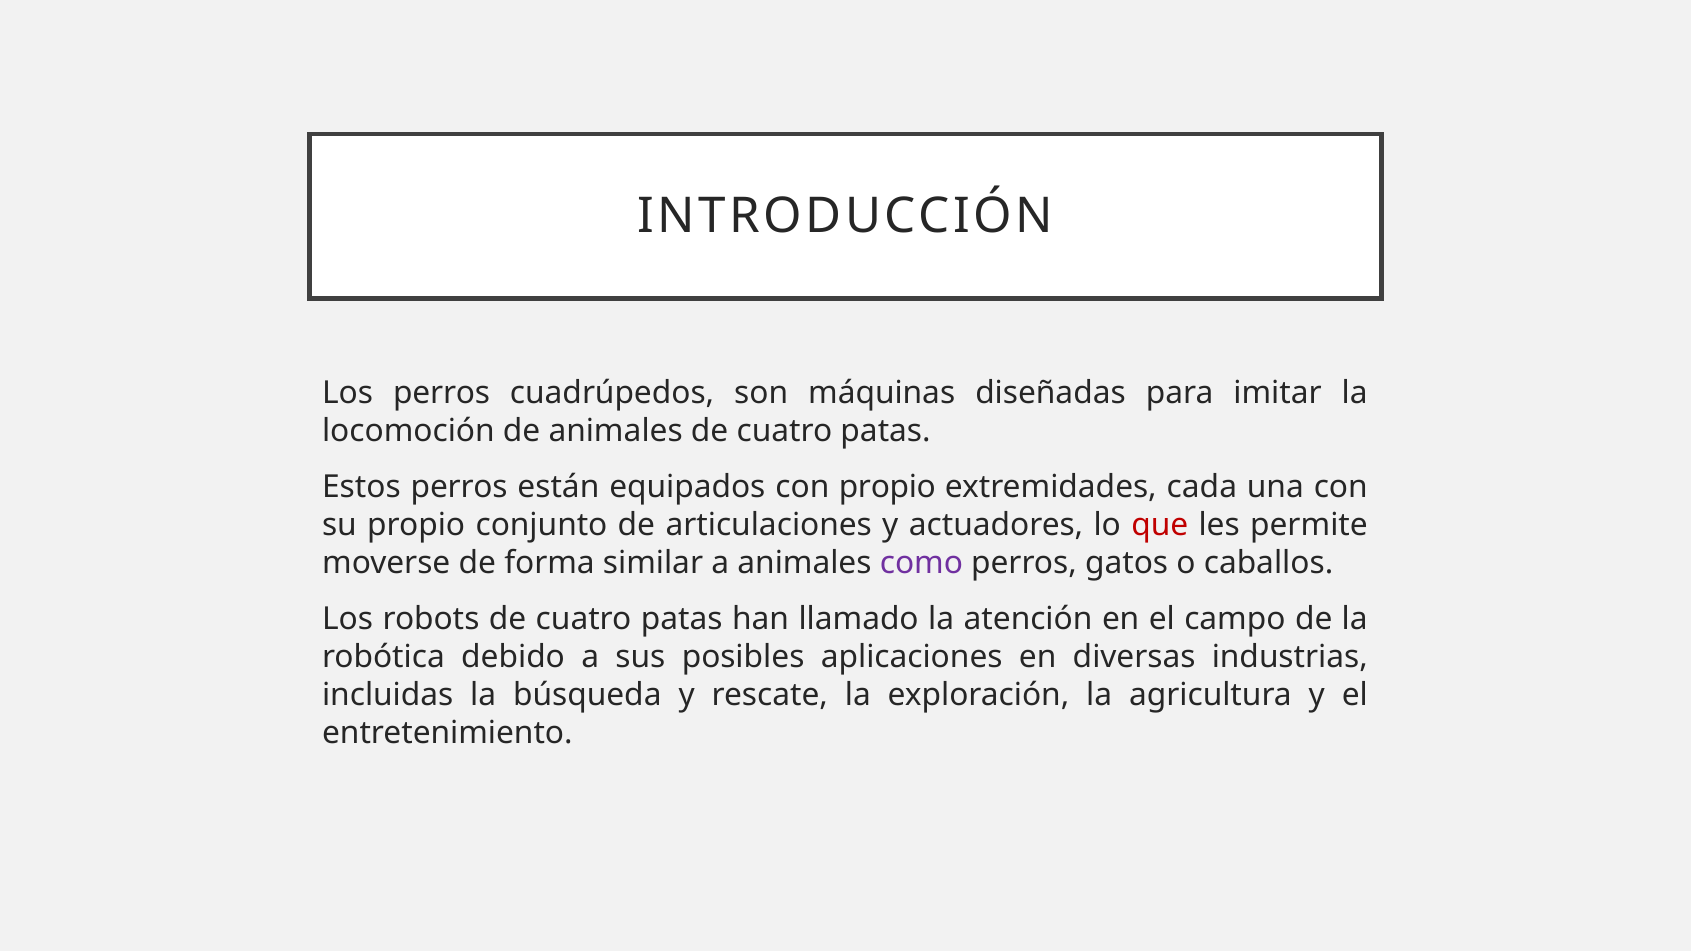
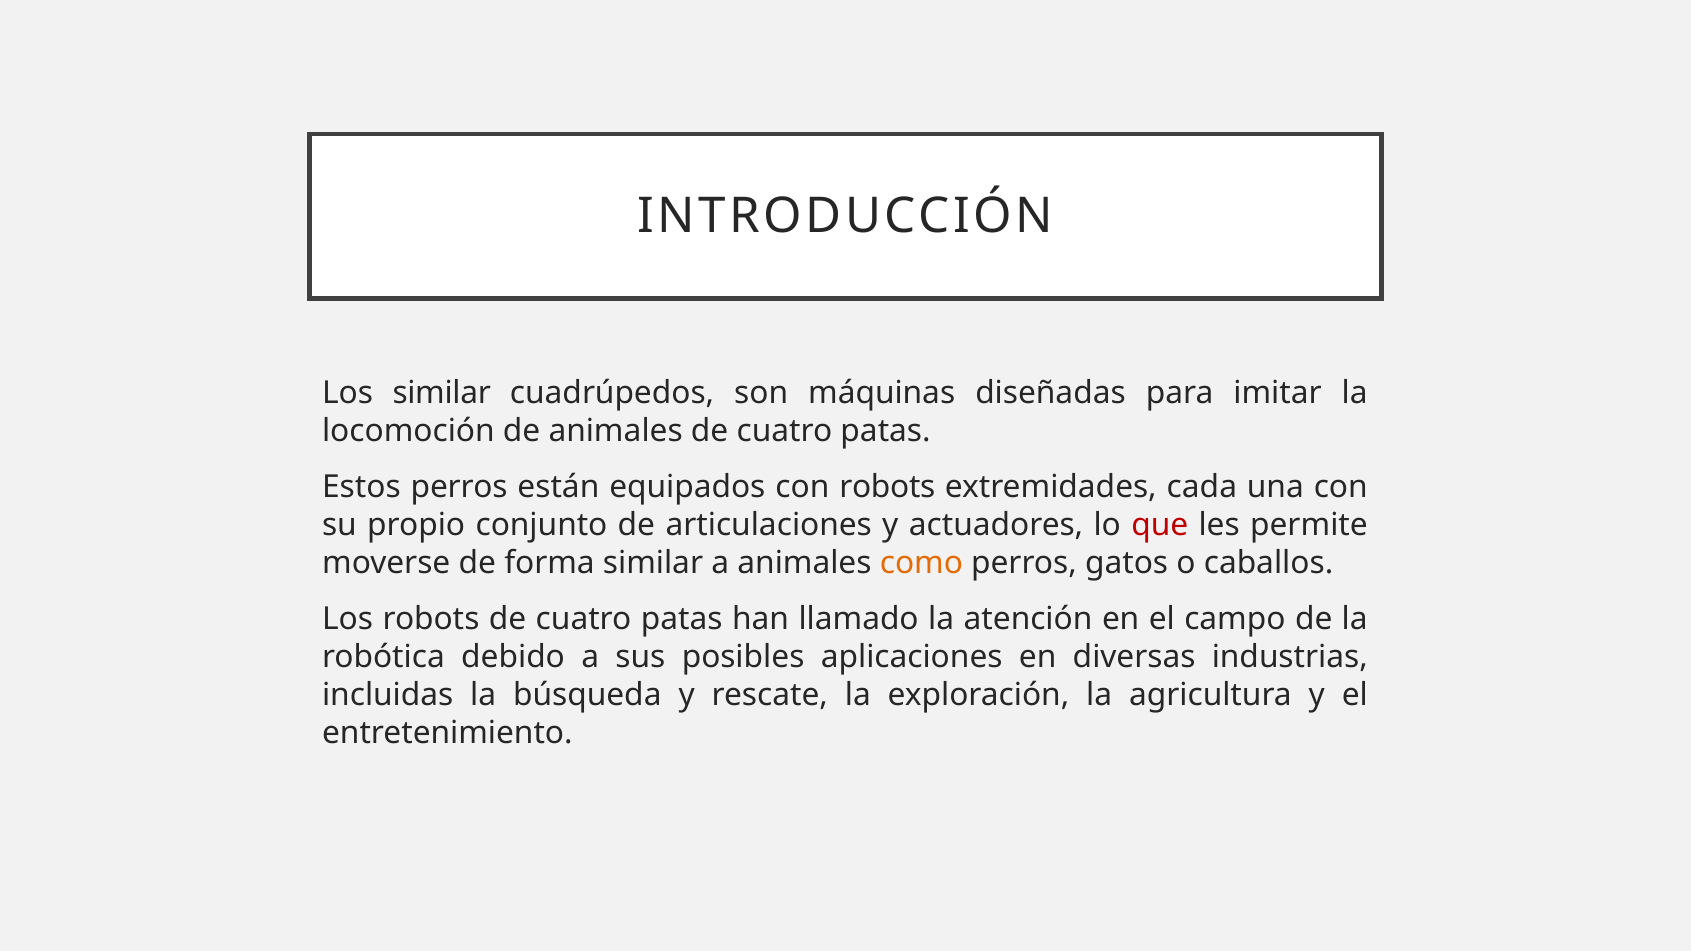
Los perros: perros -> similar
con propio: propio -> robots
como colour: purple -> orange
